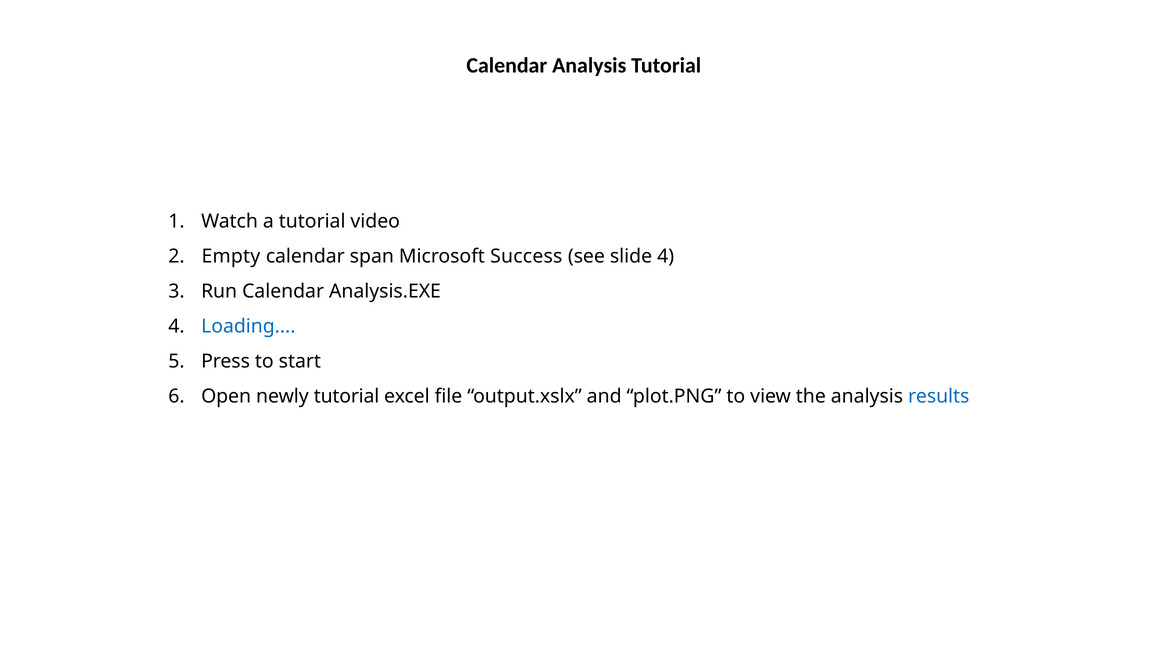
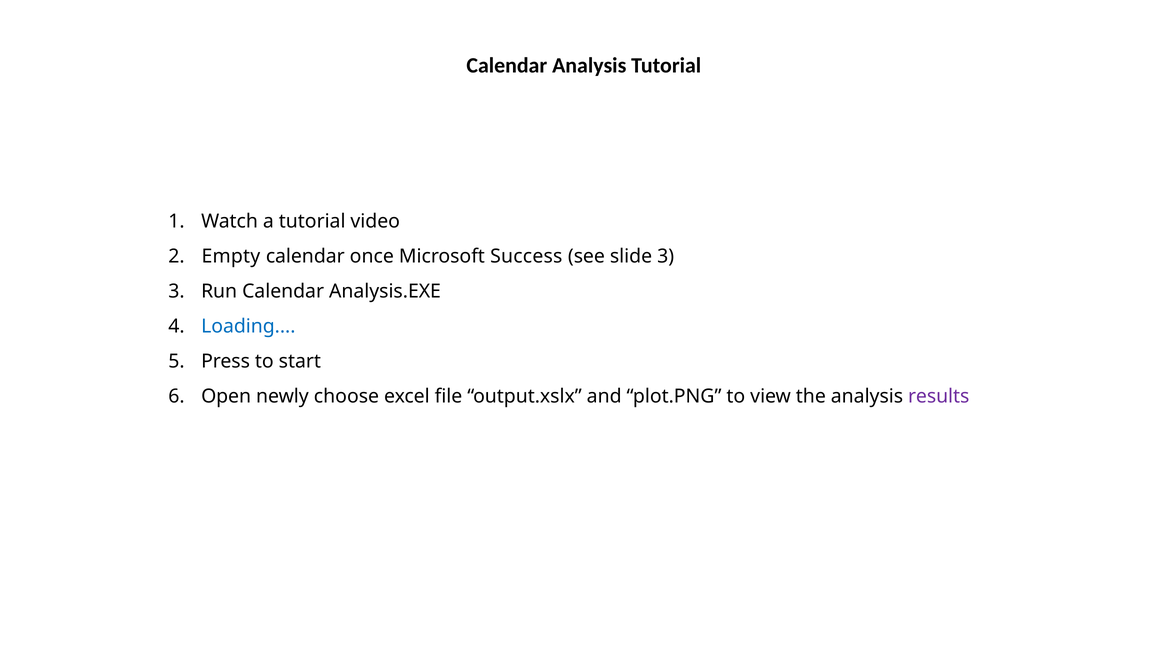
span: span -> once
slide 4: 4 -> 3
newly tutorial: tutorial -> choose
results colour: blue -> purple
